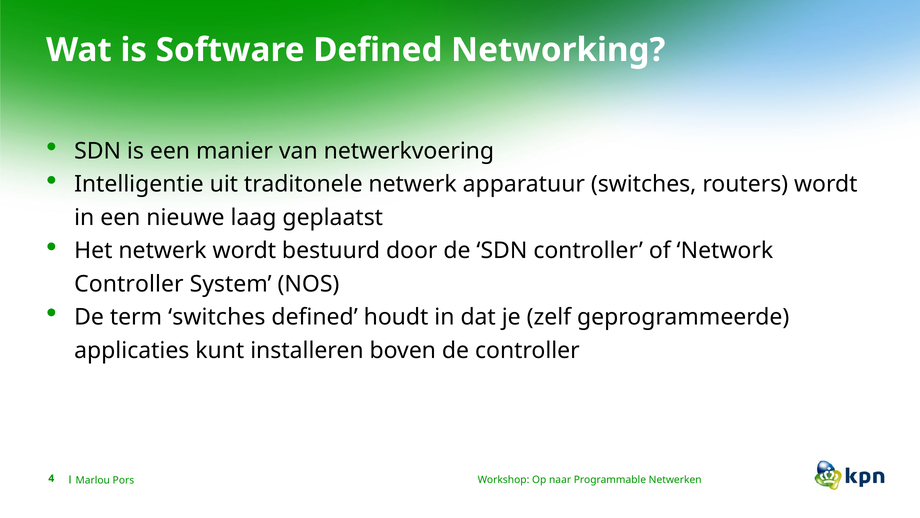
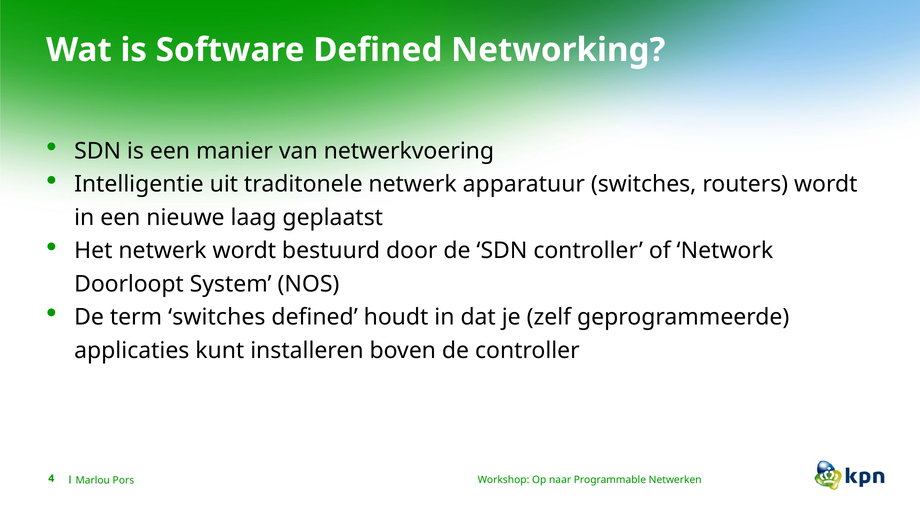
Controller at (129, 284): Controller -> Doorloopt
